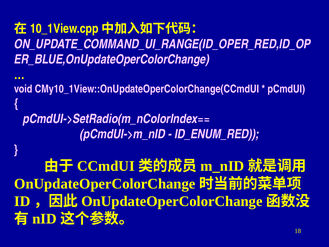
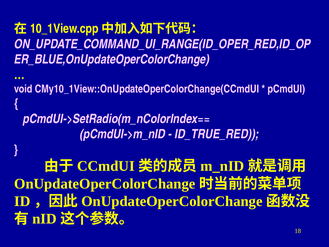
ID_ENUM_RED: ID_ENUM_RED -> ID_TRUE_RED
